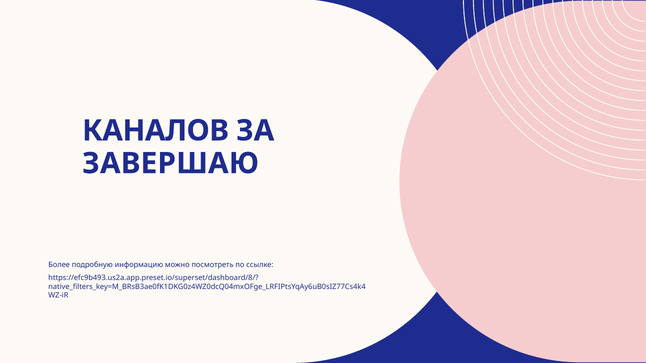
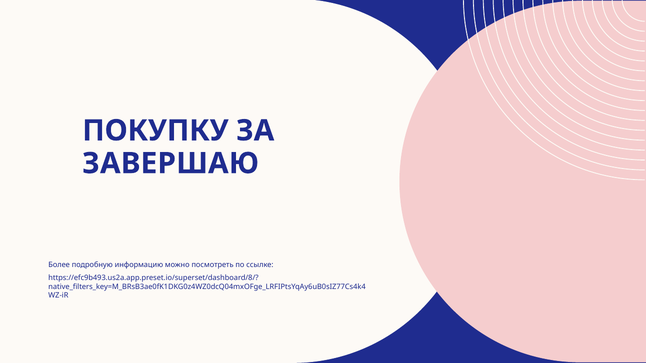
КАНАЛОВ: КАНАЛОВ -> ПОКУПКУ
